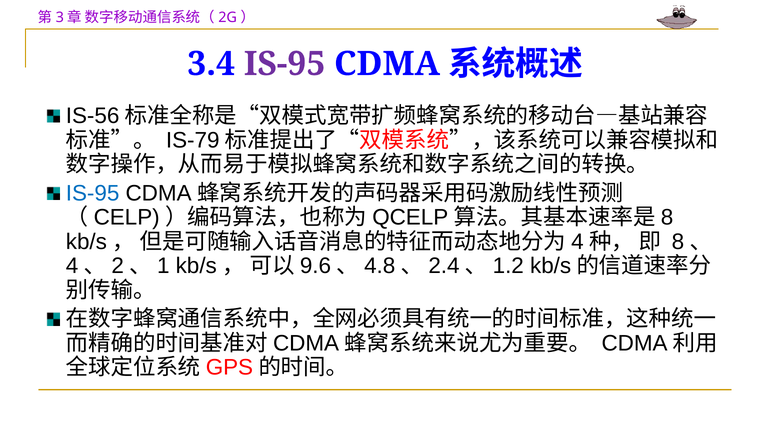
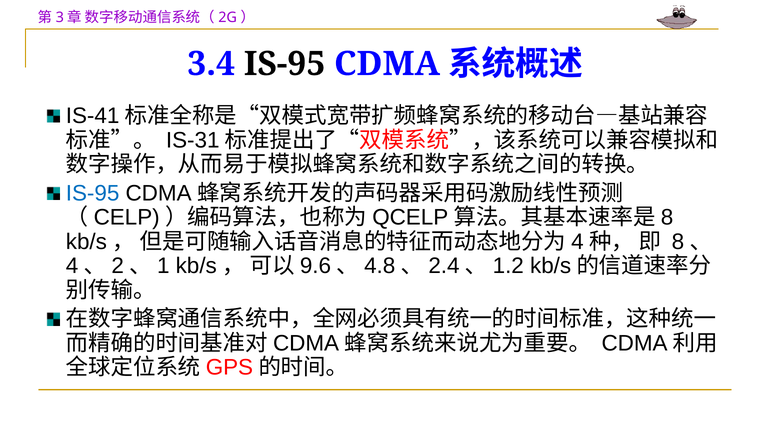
IS-95 at (285, 64) colour: purple -> black
IS-56: IS-56 -> IS-41
IS-79: IS-79 -> IS-31
